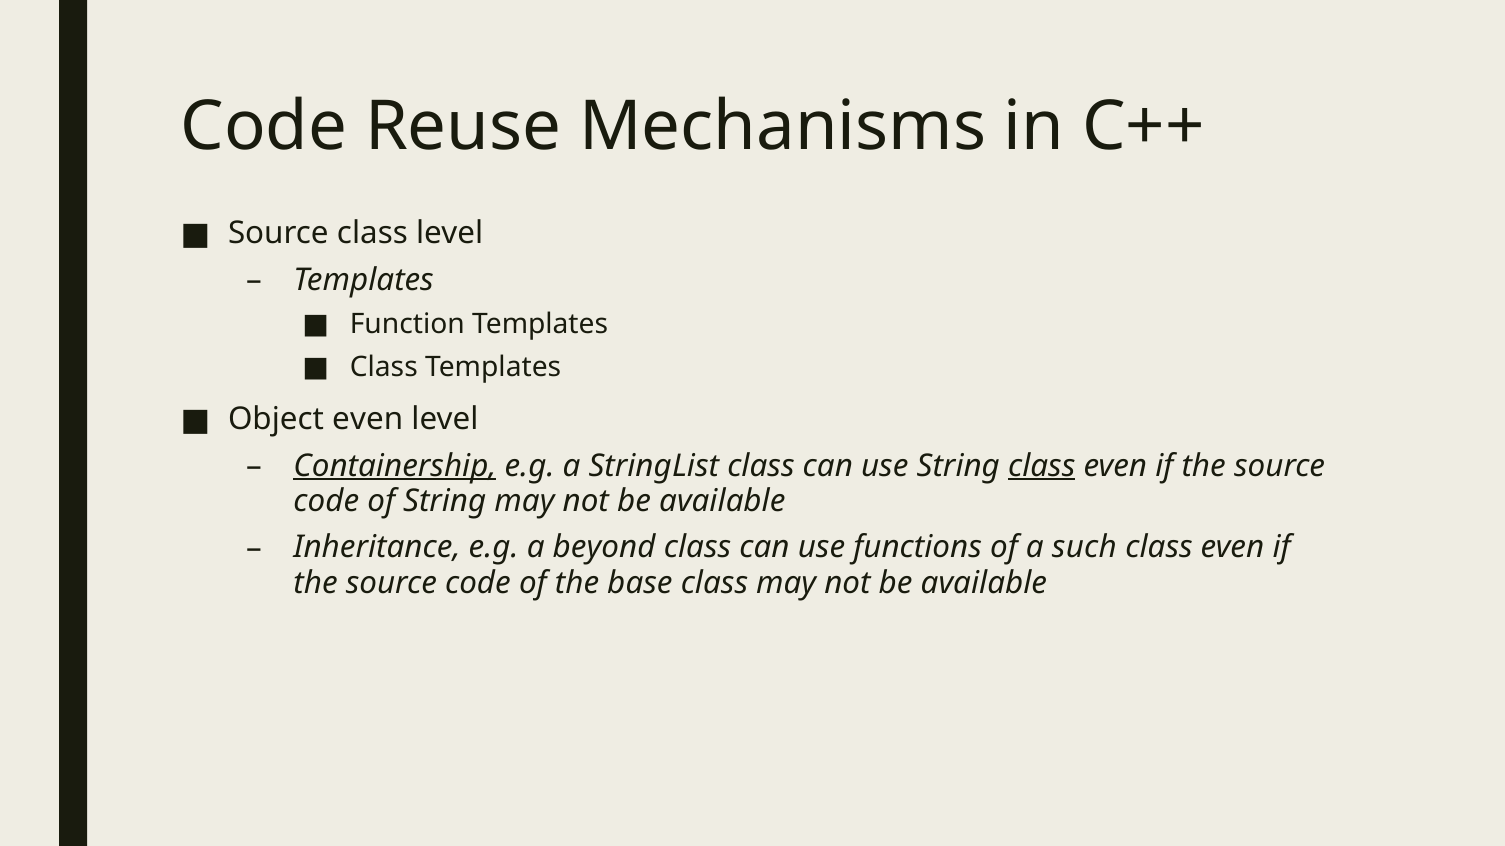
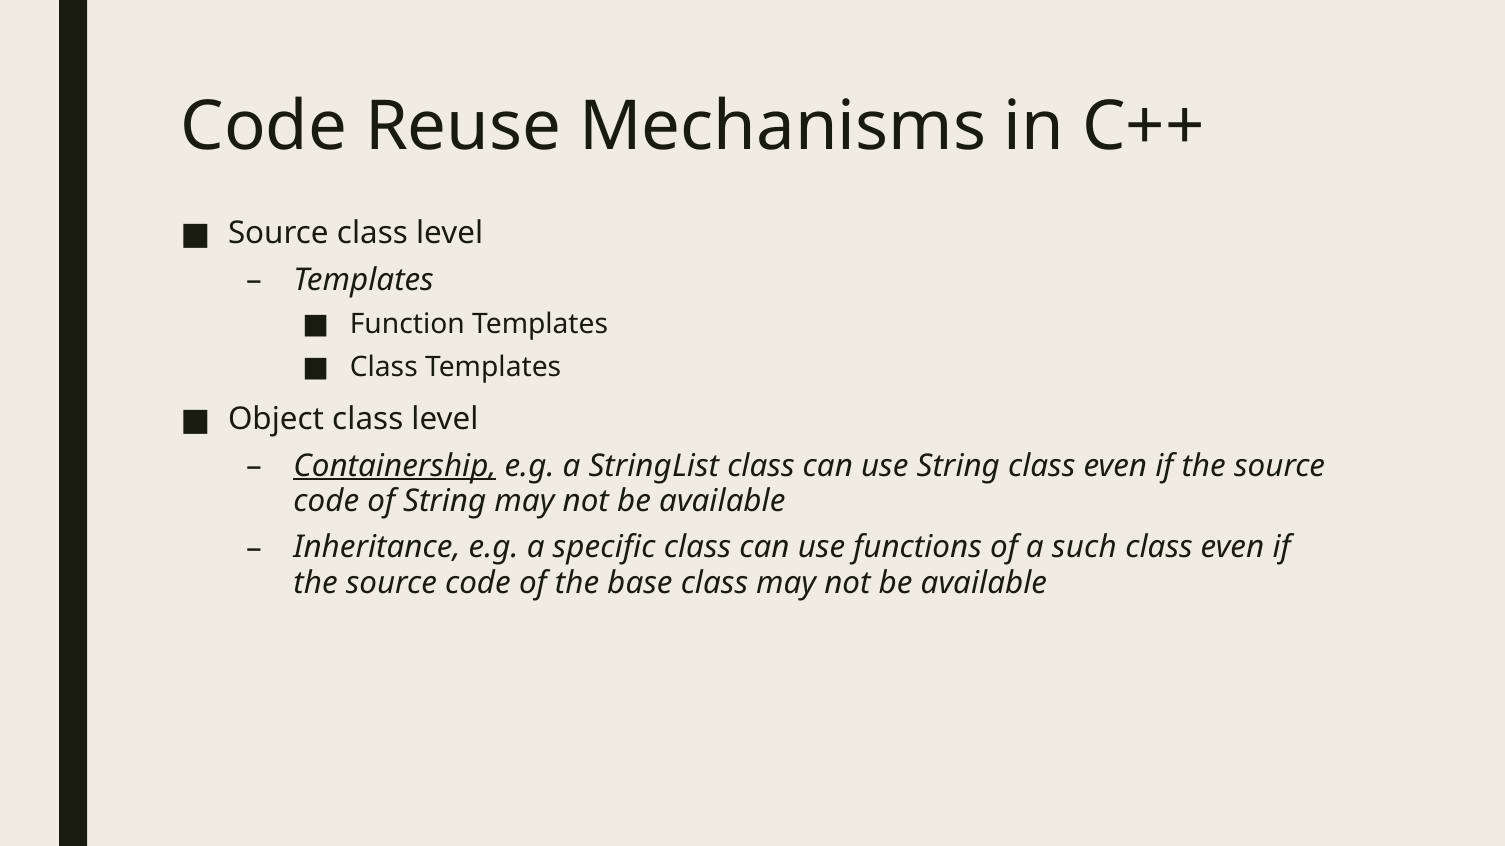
Object even: even -> class
class at (1042, 466) underline: present -> none
beyond: beyond -> specific
